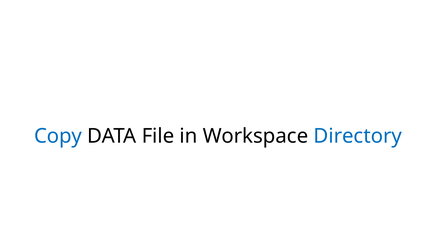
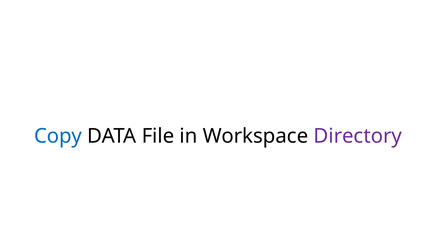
Directory colour: blue -> purple
